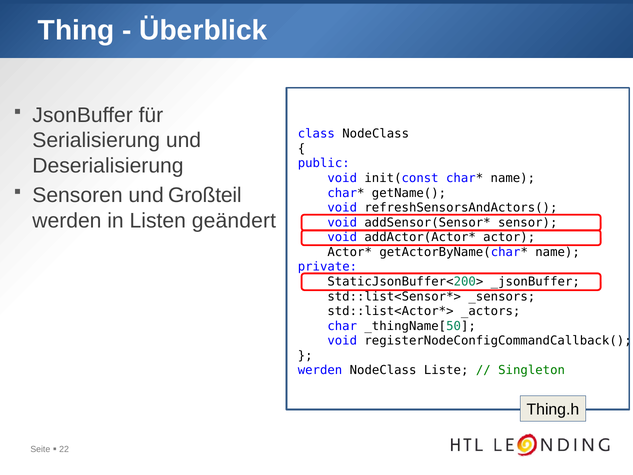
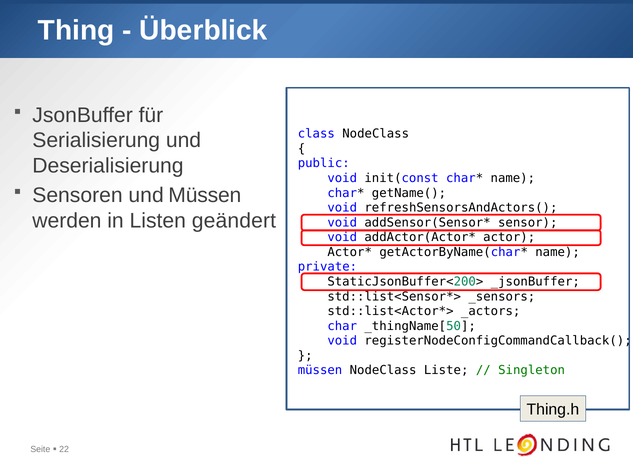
und Großteil: Großteil -> Müssen
werden at (320, 370): werden -> müssen
